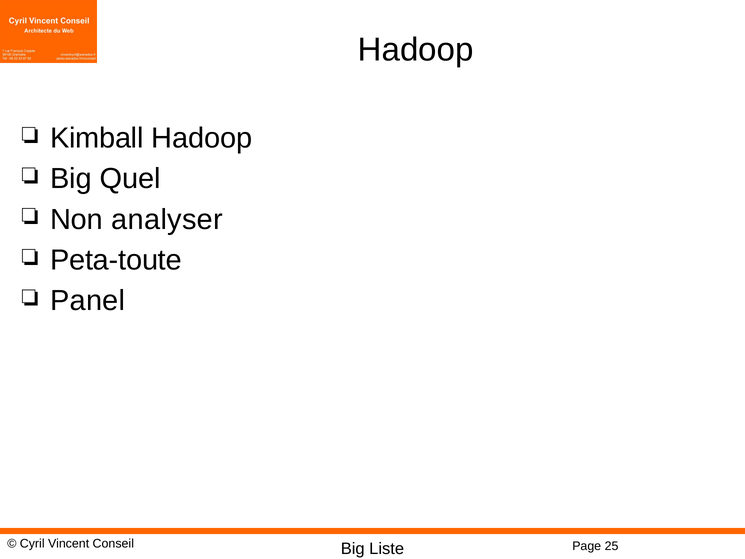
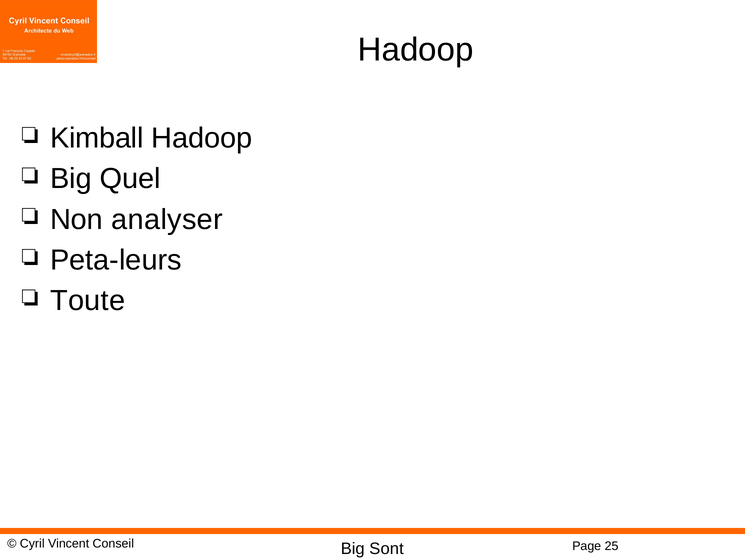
Peta-toute: Peta-toute -> Peta-leurs
Panel: Panel -> Toute
Liste: Liste -> Sont
